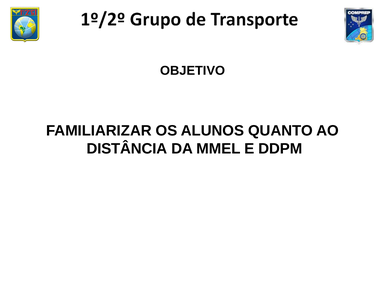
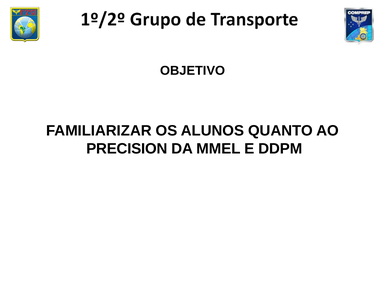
DISTÂNCIA: DISTÂNCIA -> PRECISION
